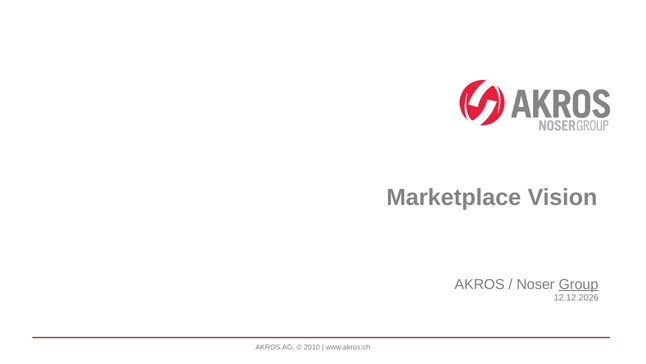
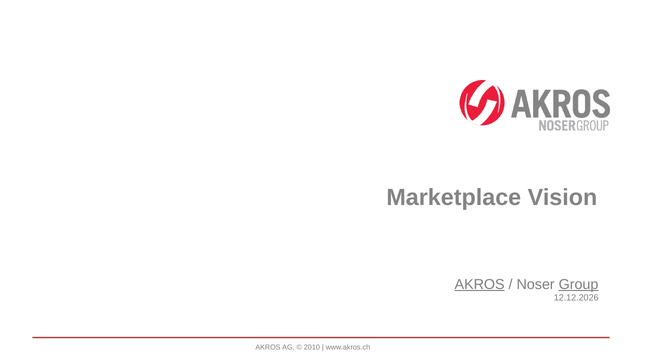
AKROS at (480, 284) underline: none -> present
